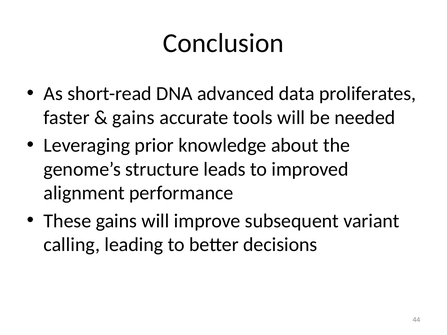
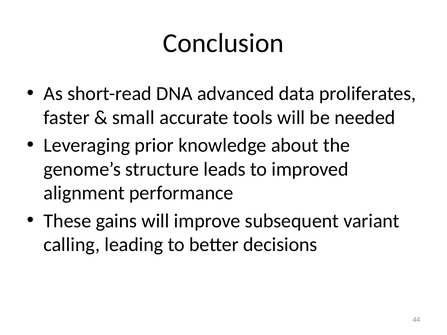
gains at (133, 118): gains -> small
